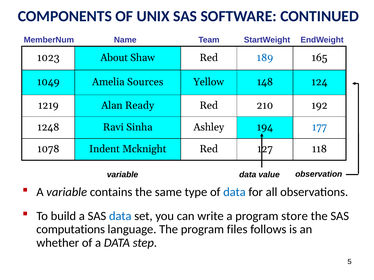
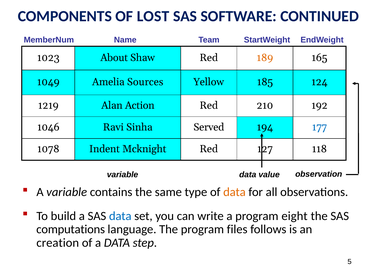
UNIX: UNIX -> LOST
189 colour: blue -> orange
148: 148 -> 185
Ready: Ready -> Action
1248: 1248 -> 1046
Ashley: Ashley -> Served
data at (234, 192) colour: blue -> orange
store: store -> eight
whether: whether -> creation
